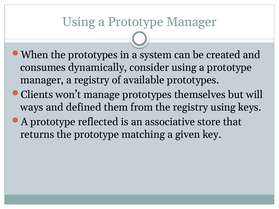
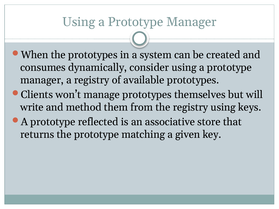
ways: ways -> write
defined: defined -> method
